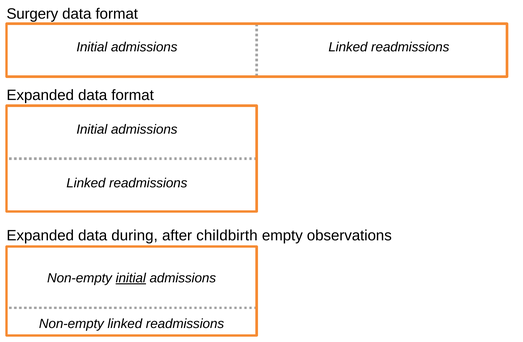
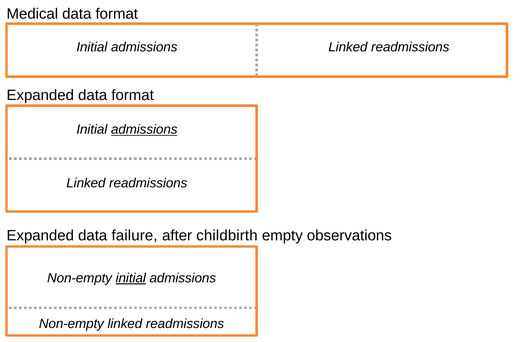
Surgery: Surgery -> Medical
admissions at (144, 130) underline: none -> present
during: during -> failure
